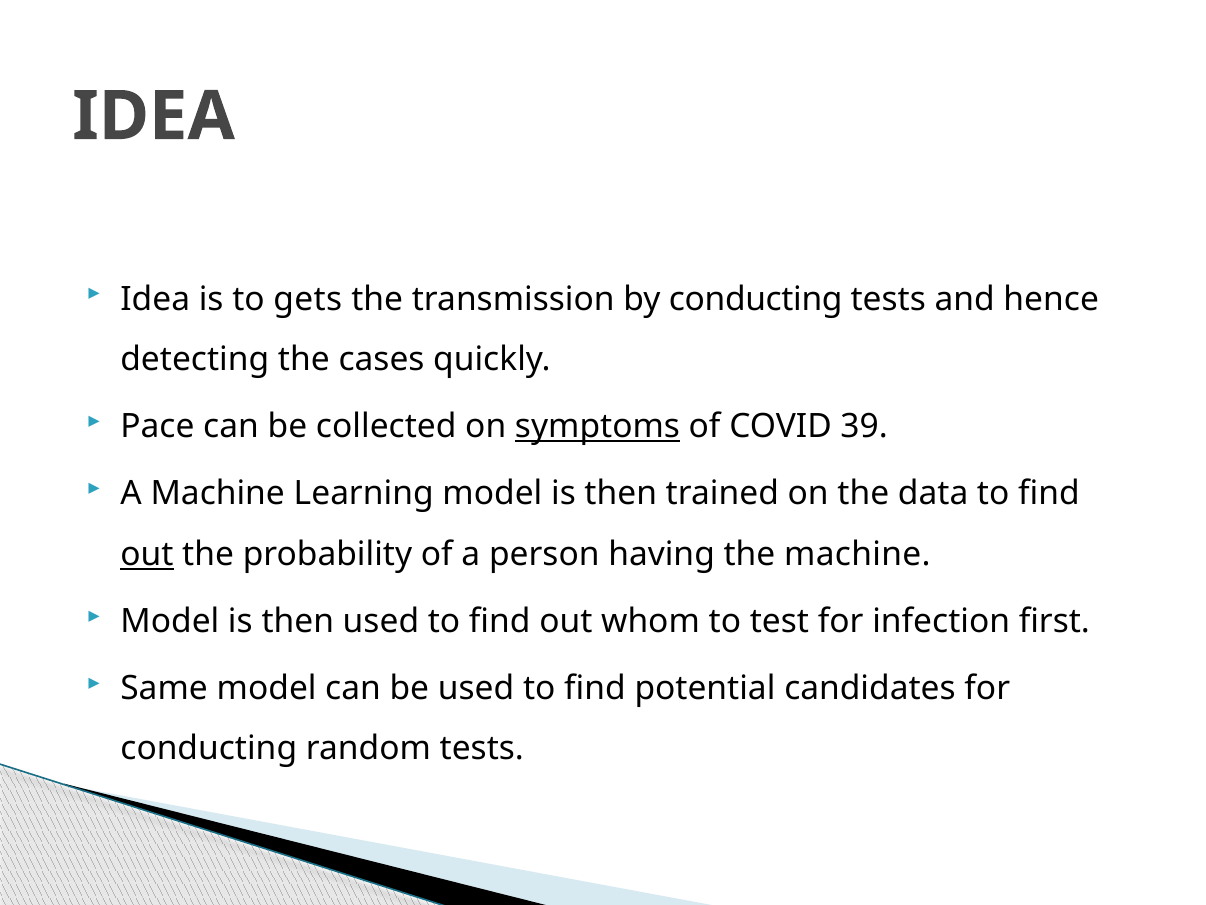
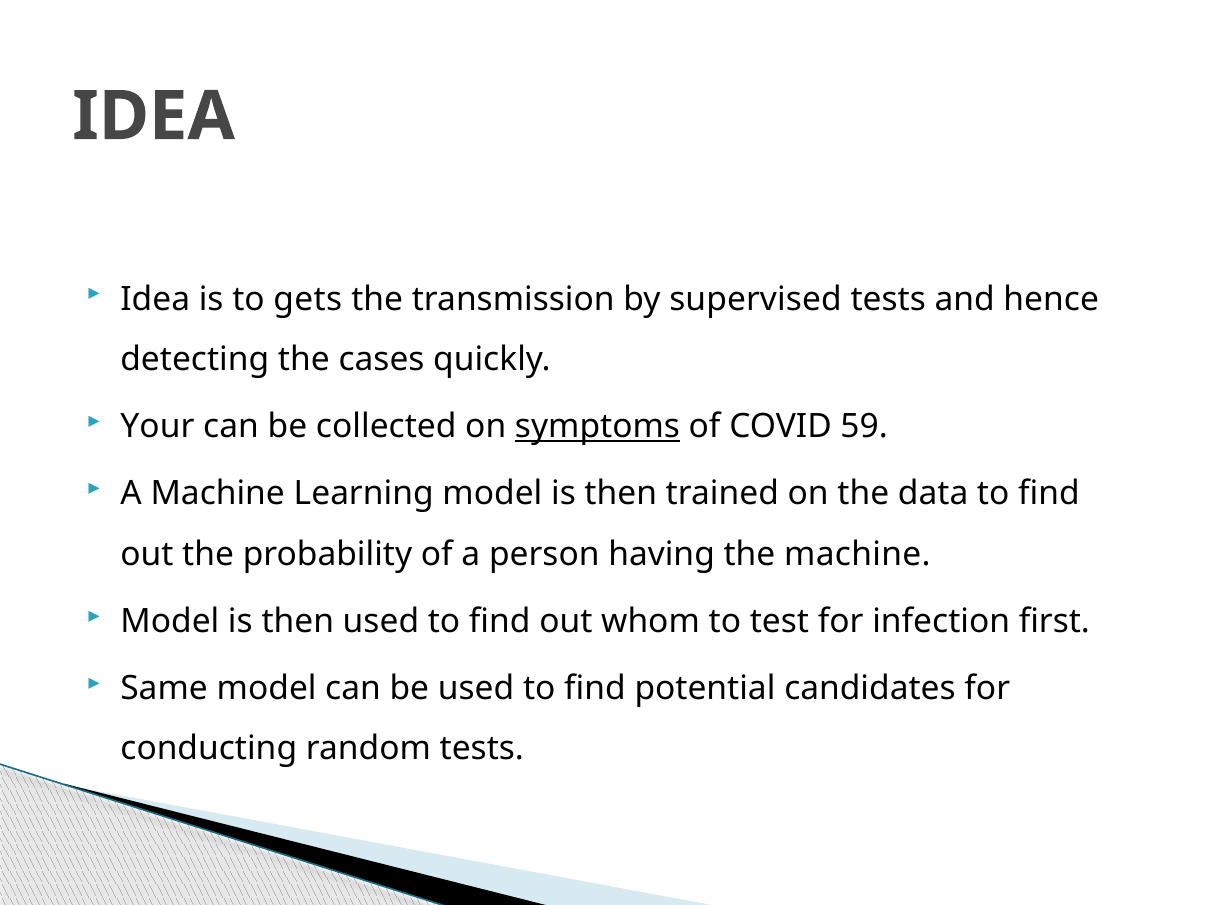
by conducting: conducting -> supervised
Pace: Pace -> Your
39: 39 -> 59
out at (147, 554) underline: present -> none
